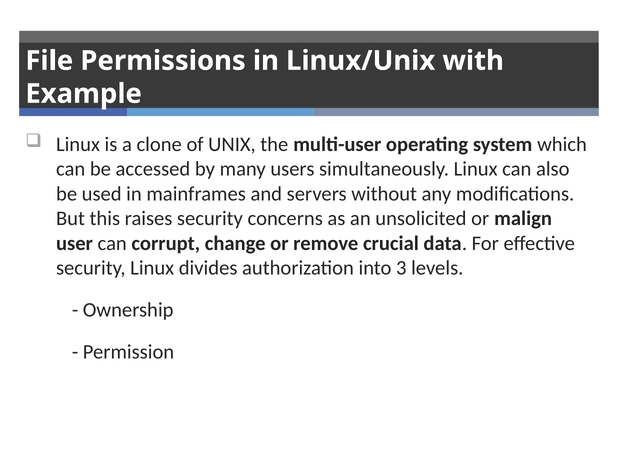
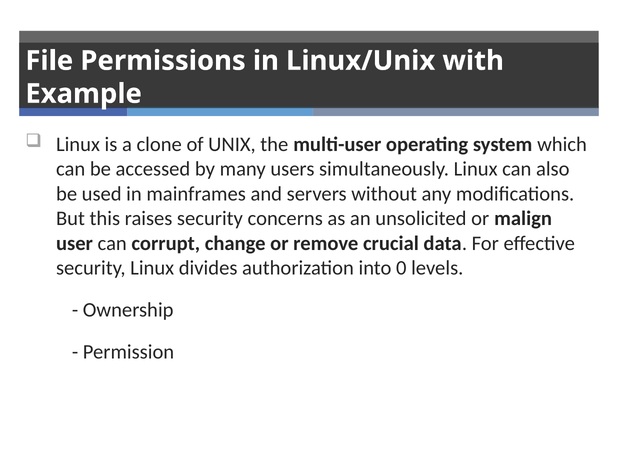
3: 3 -> 0
